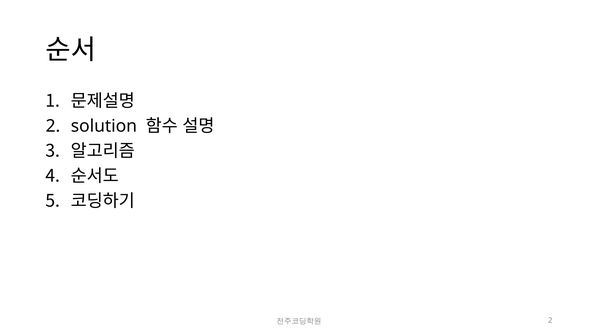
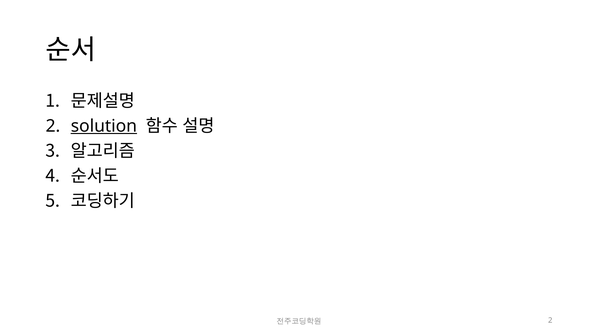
solution underline: none -> present
